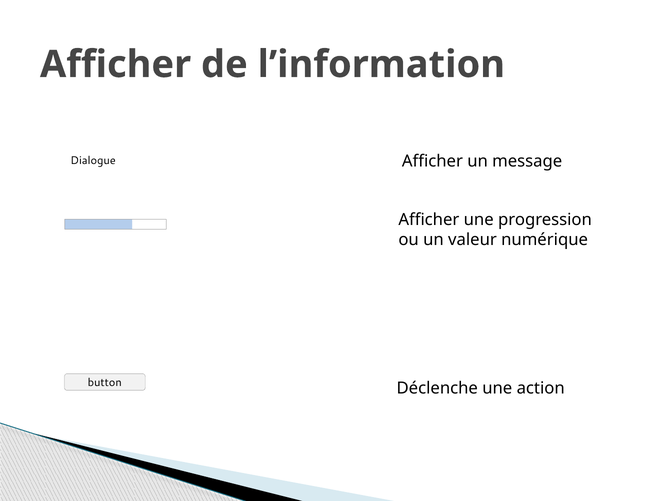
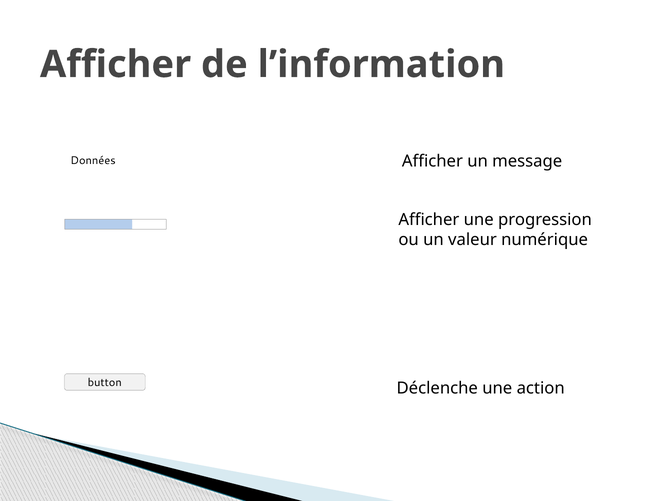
Dialogue: Dialogue -> Données
